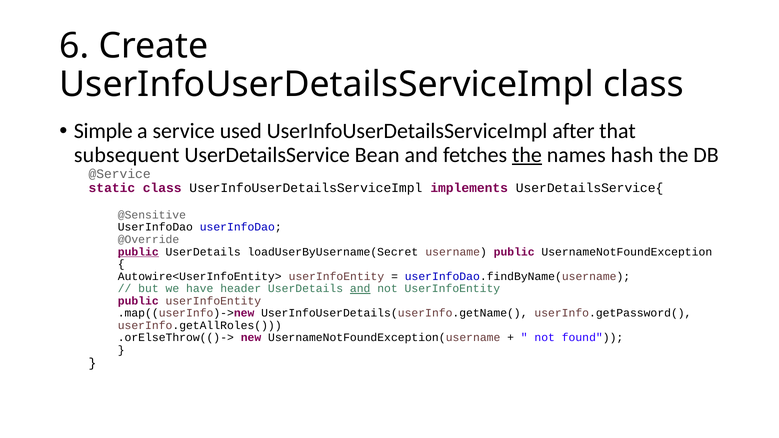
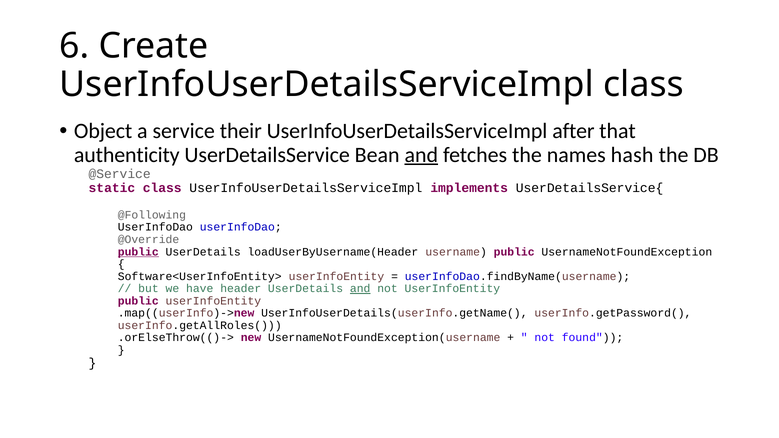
Simple: Simple -> Object
used: used -> their
subsequent: subsequent -> authenticity
and at (421, 155) underline: none -> present
the at (527, 155) underline: present -> none
@Sensitive: @Sensitive -> @Following
loadUserByUsername(Secret: loadUserByUsername(Secret -> loadUserByUsername(Header
Autowire<UserInfoEntity>: Autowire<UserInfoEntity> -> Software<UserInfoEntity>
